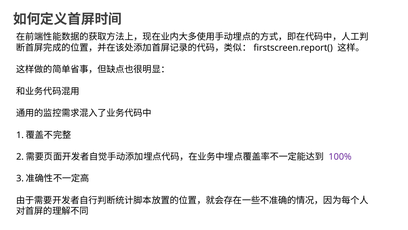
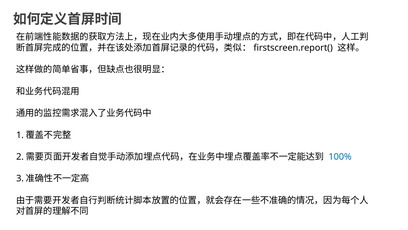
100% colour: purple -> blue
